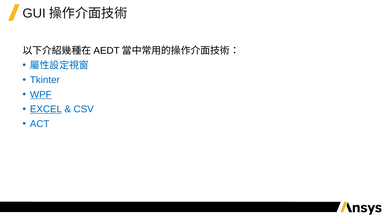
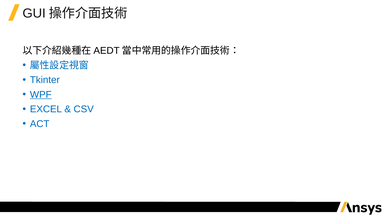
EXCEL underline: present -> none
